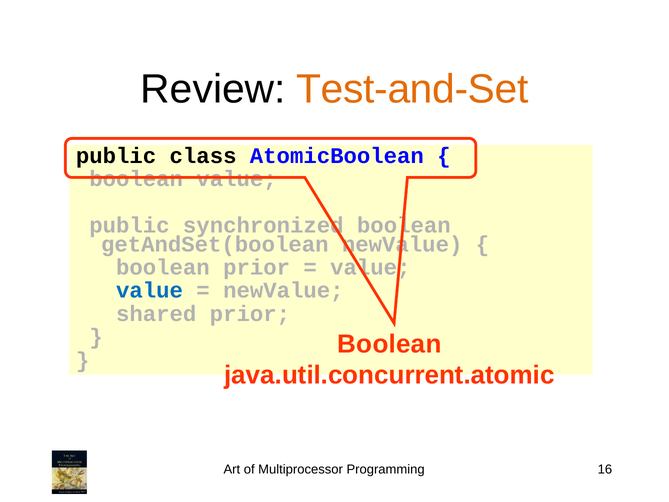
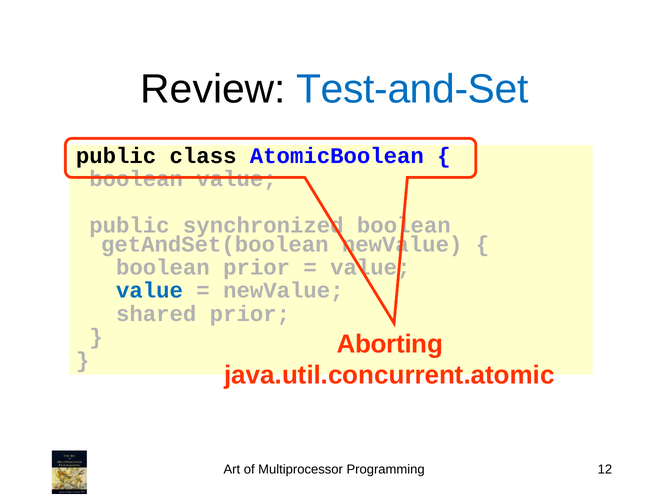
Test-and-Set colour: orange -> blue
Boolean at (389, 344): Boolean -> Aborting
16: 16 -> 12
